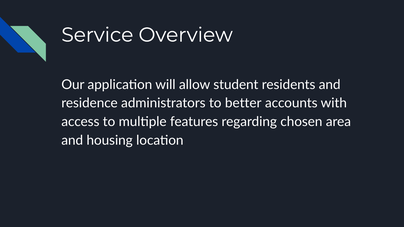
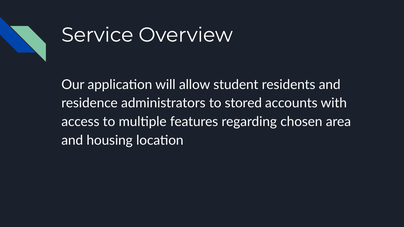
better: better -> stored
